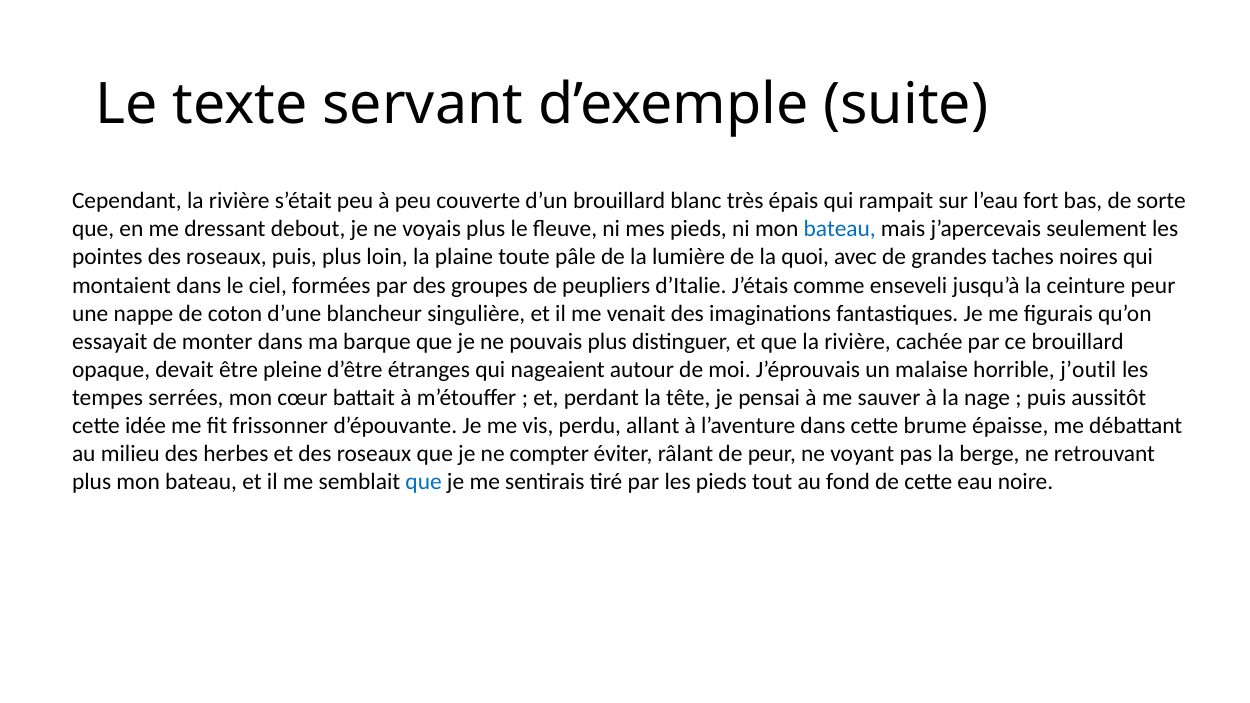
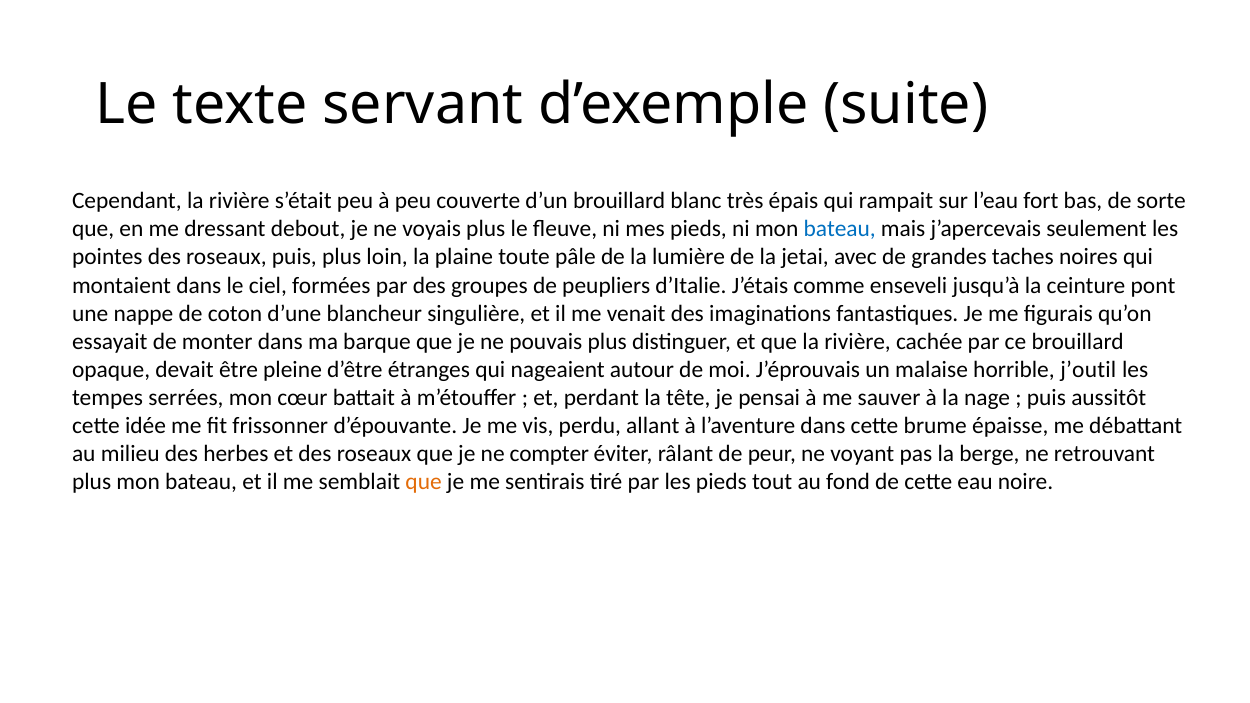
quoi: quoi -> jetai
ceinture peur: peur -> pont
que at (424, 482) colour: blue -> orange
